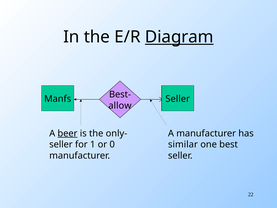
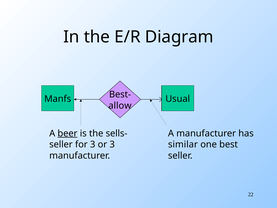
Diagram underline: present -> none
Manfs Seller: Seller -> Usual
only-: only- -> sells-
for 1: 1 -> 3
or 0: 0 -> 3
